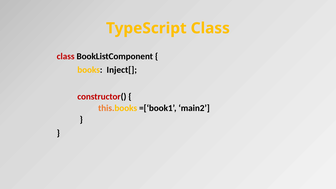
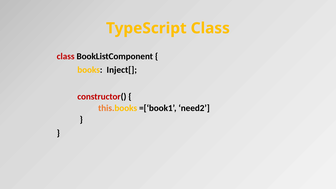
main2: main2 -> need2
